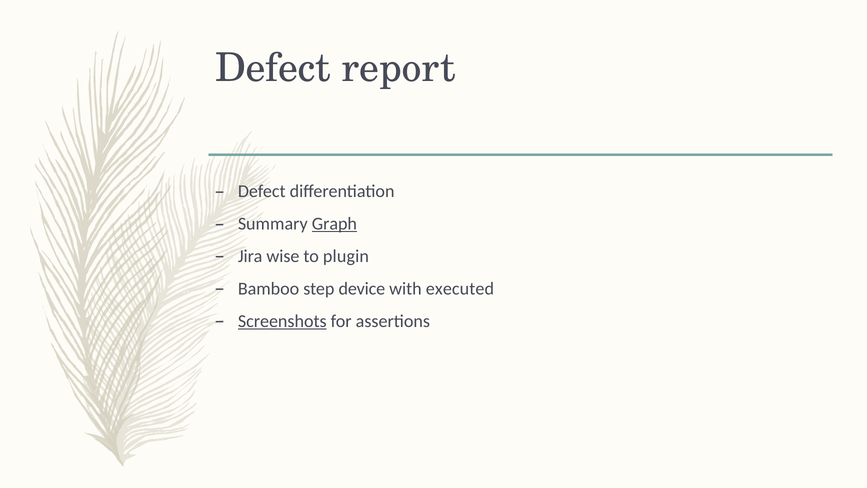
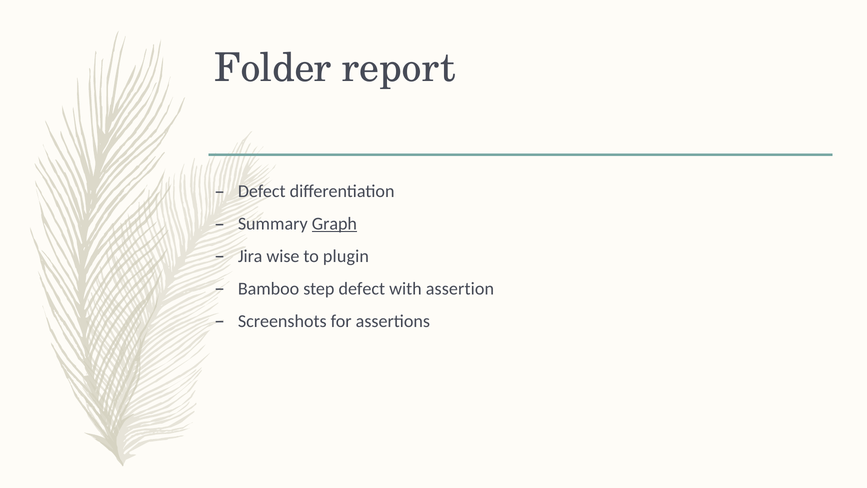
Defect at (273, 68): Defect -> Folder
step device: device -> defect
executed: executed -> assertion
Screenshots underline: present -> none
